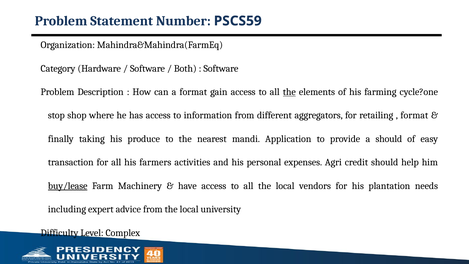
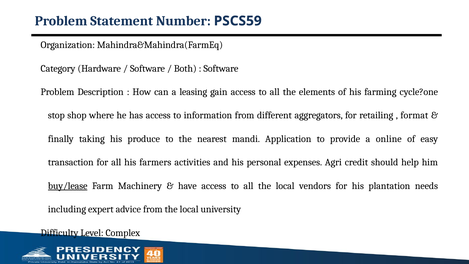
a format: format -> leasing
the at (289, 92) underline: present -> none
a should: should -> online
